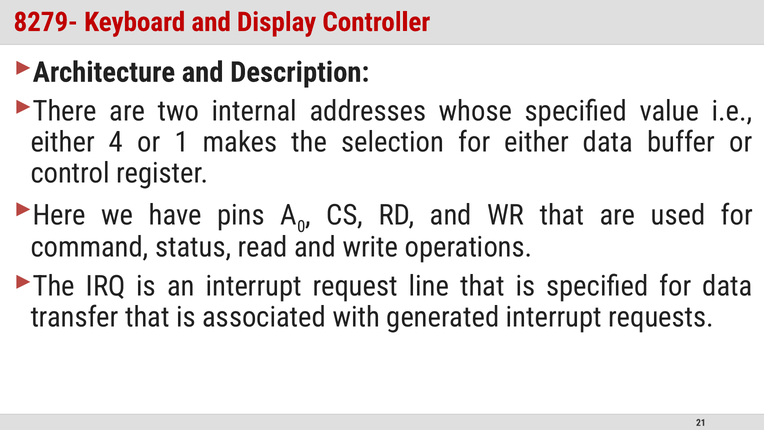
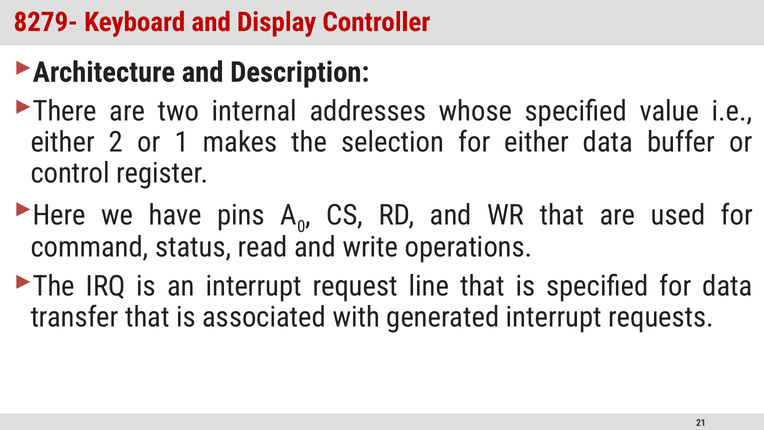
4: 4 -> 2
